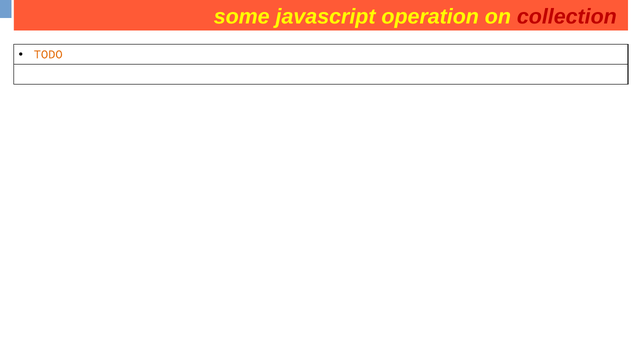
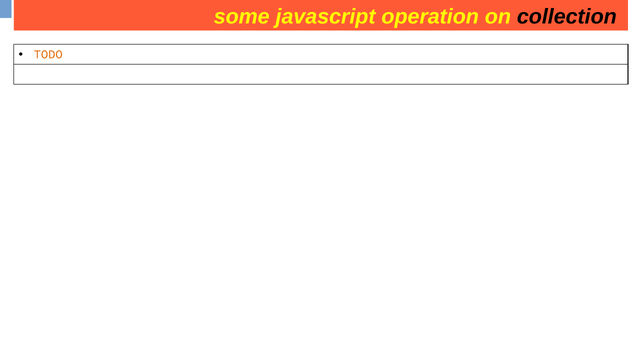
collection at (567, 17) colour: red -> black
